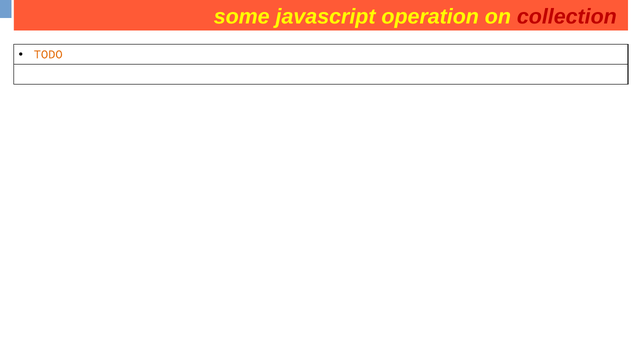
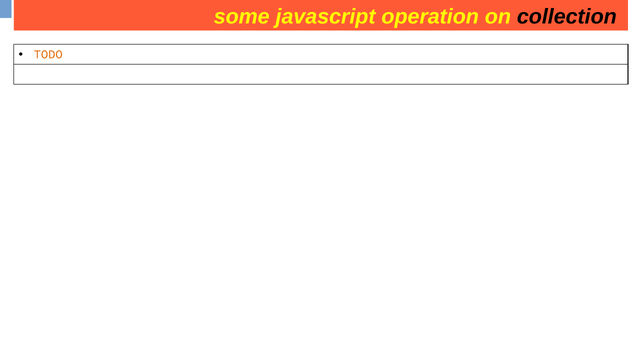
collection at (567, 17) colour: red -> black
